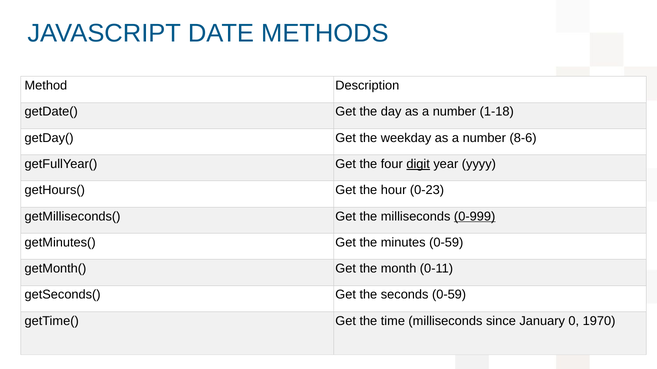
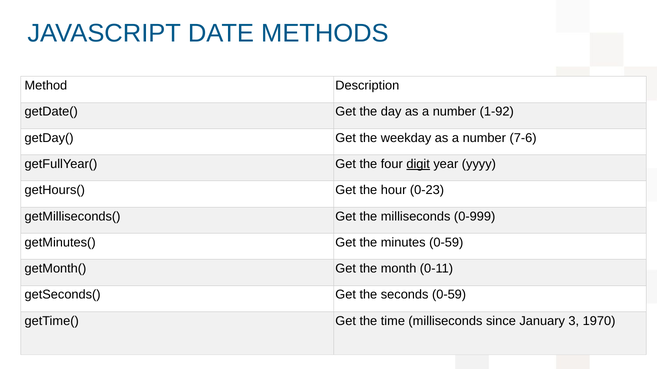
1-18: 1-18 -> 1-92
8-6: 8-6 -> 7-6
0-999 underline: present -> none
0: 0 -> 3
